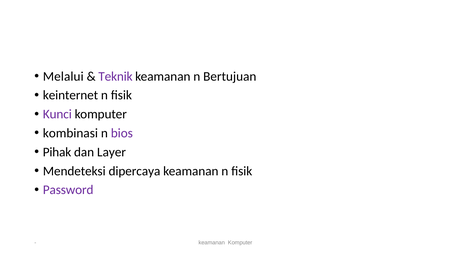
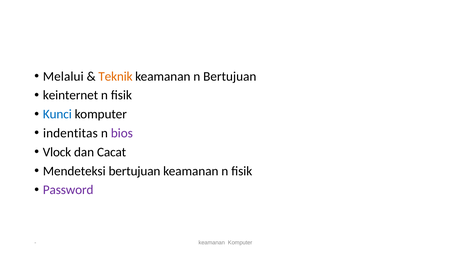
Teknik colour: purple -> orange
Kunci colour: purple -> blue
kombinasi: kombinasi -> indentitas
Pihak: Pihak -> Vlock
Layer: Layer -> Cacat
Mendeteksi dipercaya: dipercaya -> bertujuan
